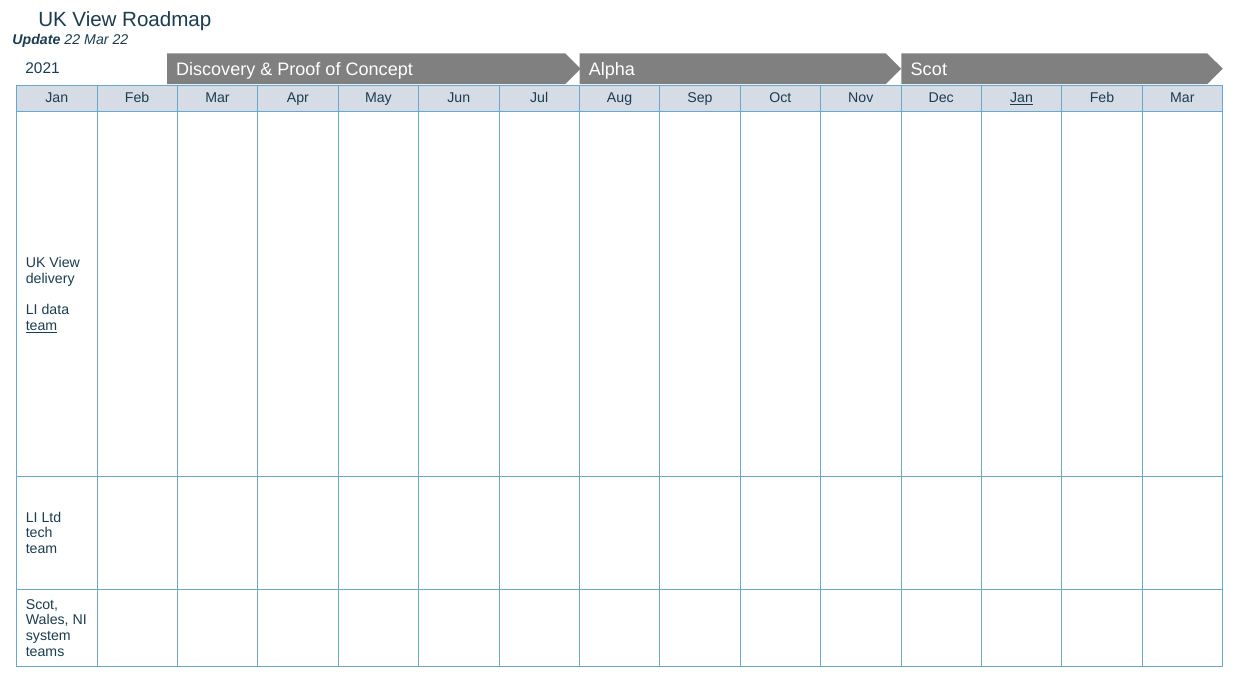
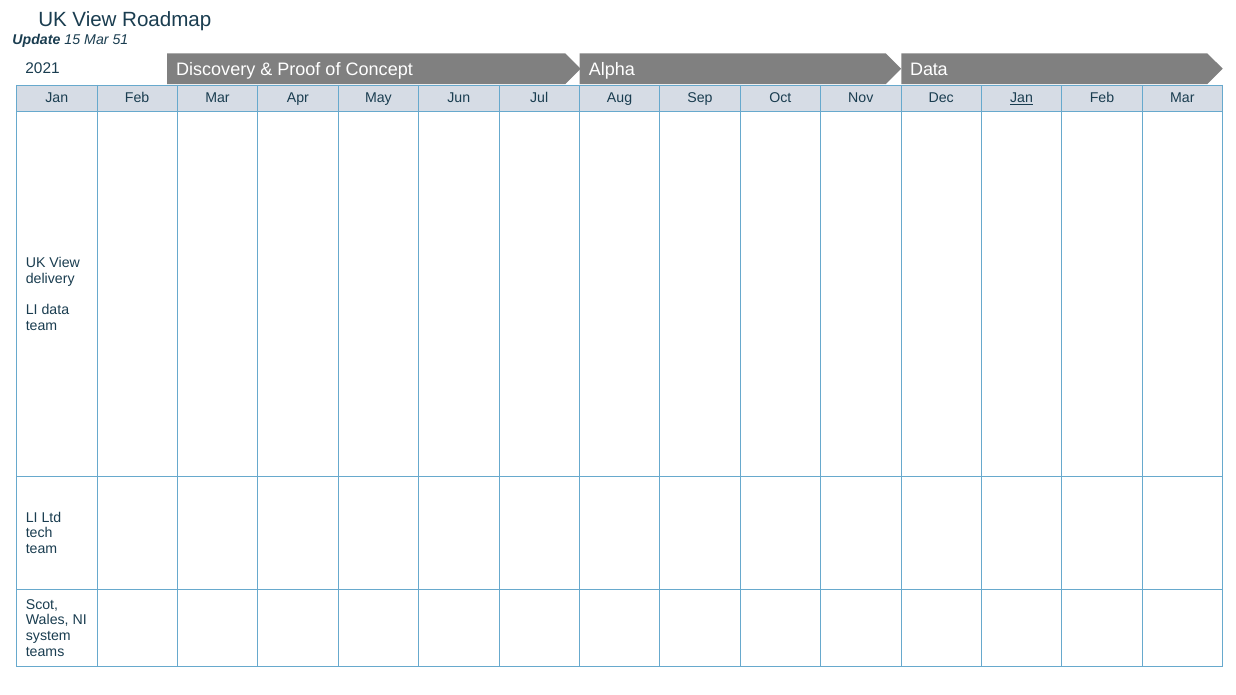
Update 22: 22 -> 15
Mar 22: 22 -> 51
Alpha Scot: Scot -> Data
team at (42, 326) underline: present -> none
